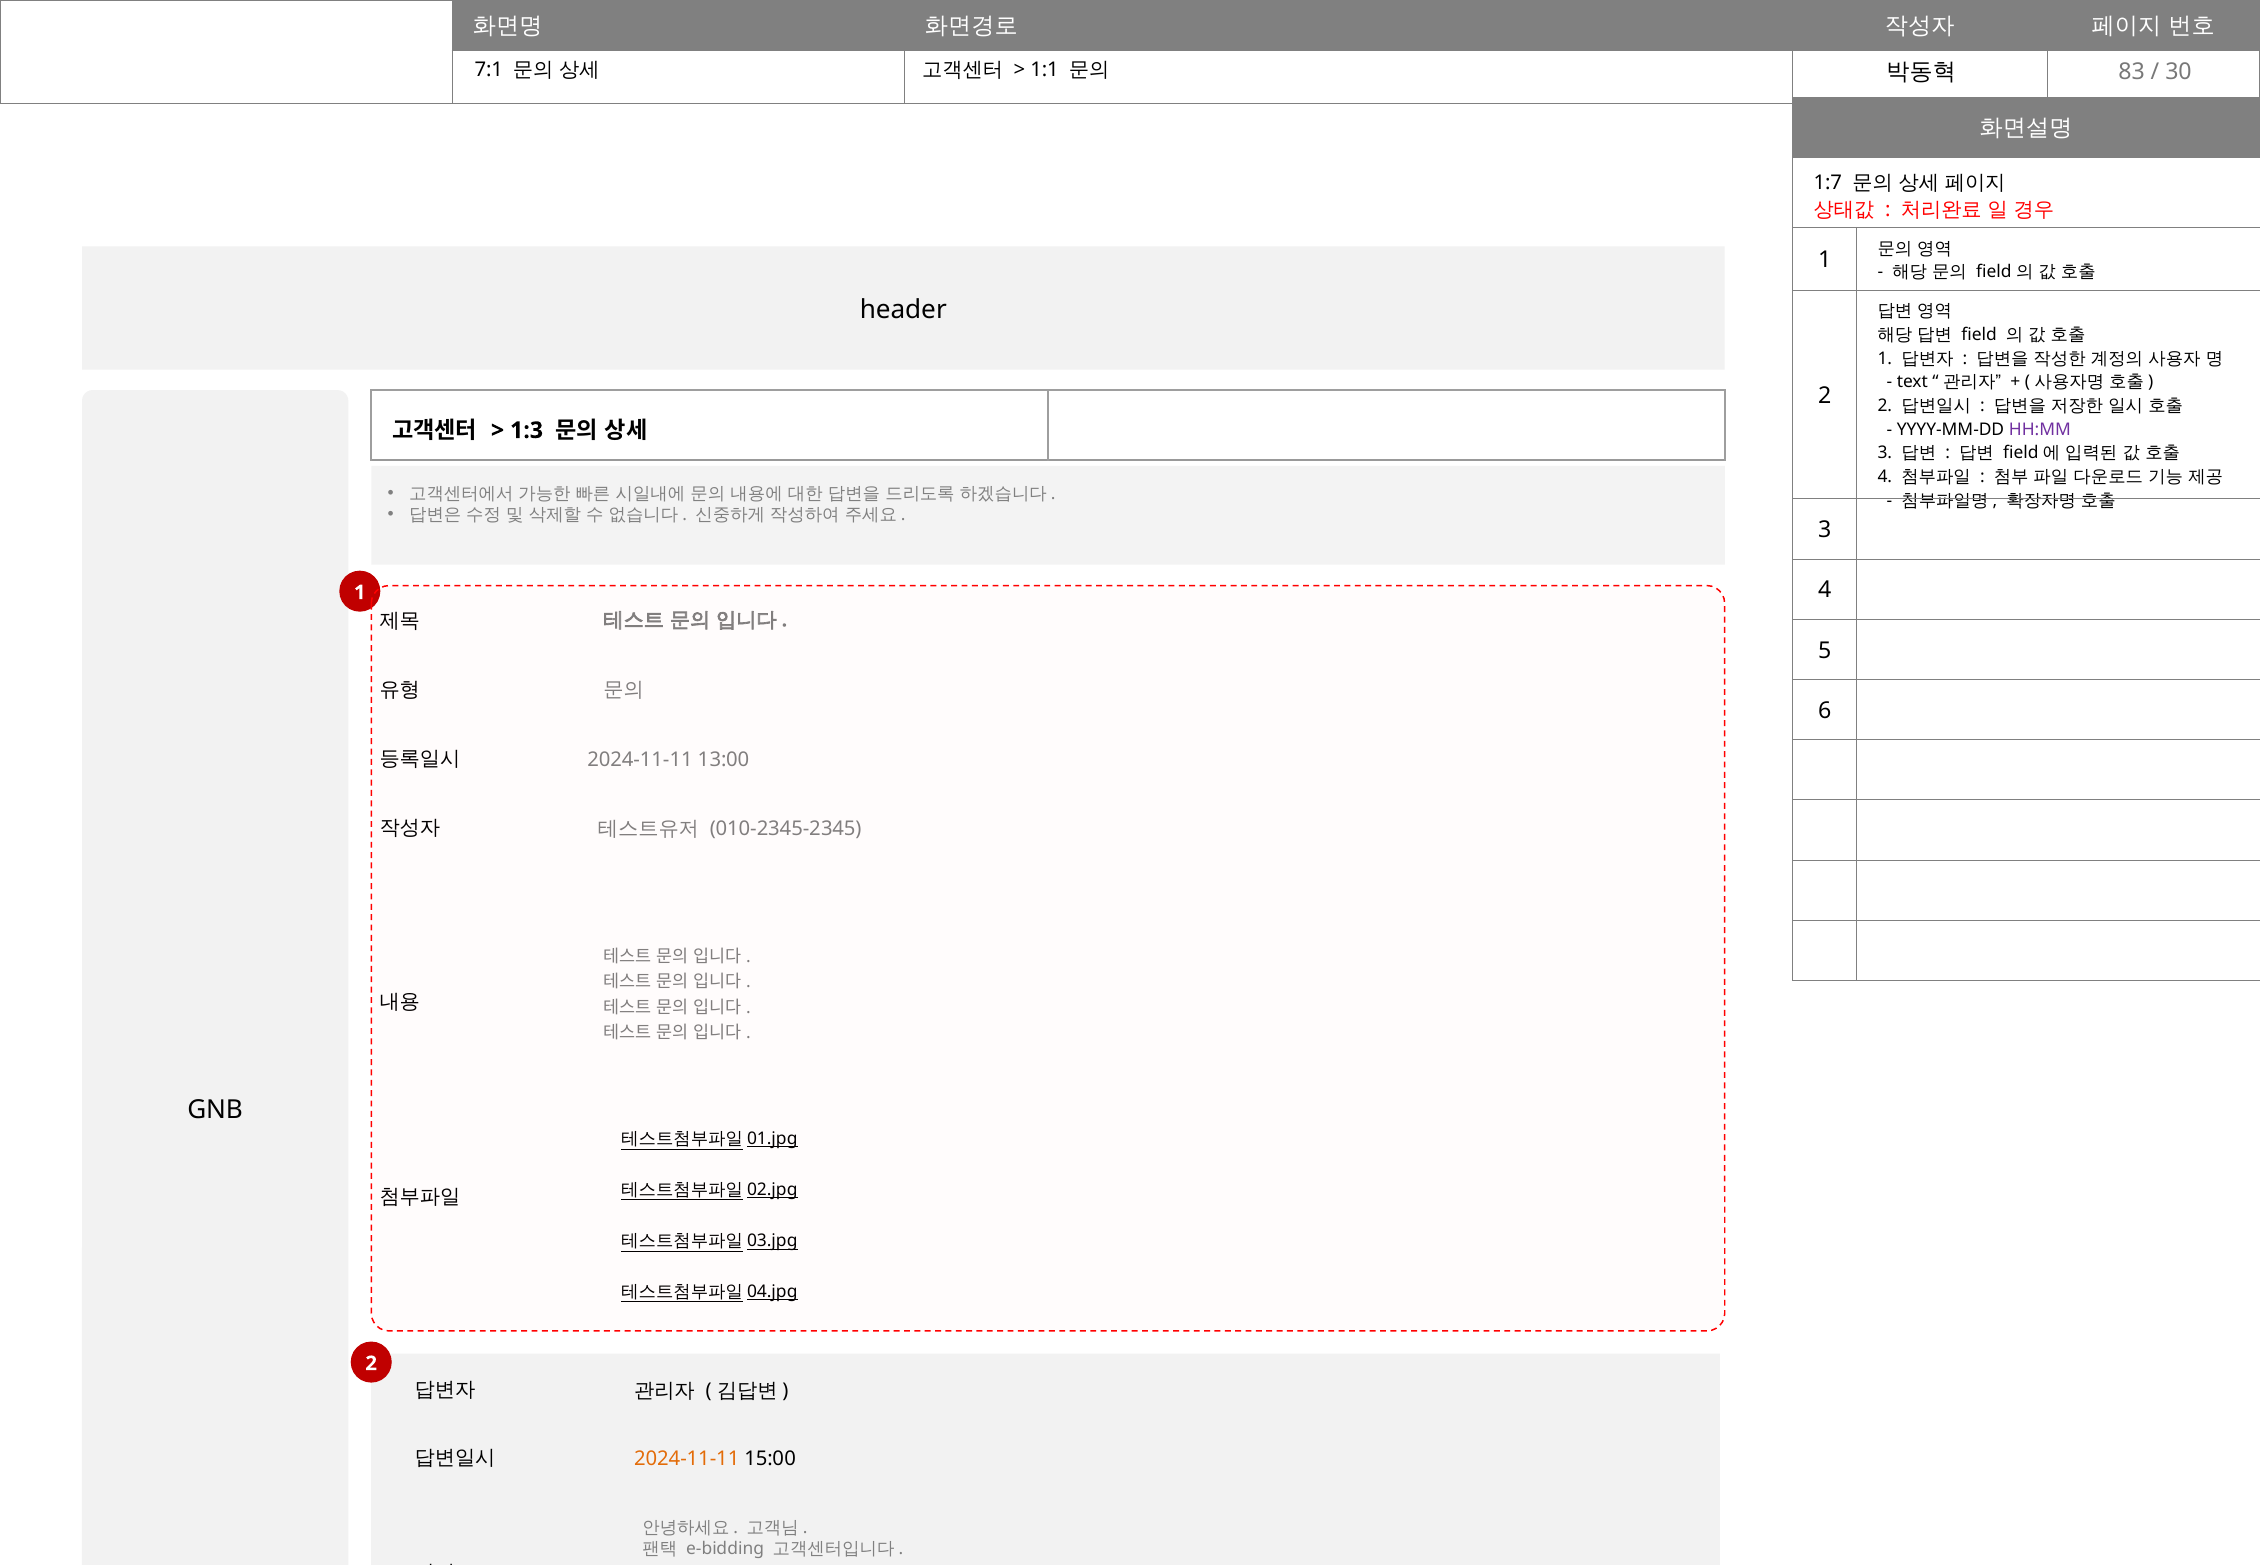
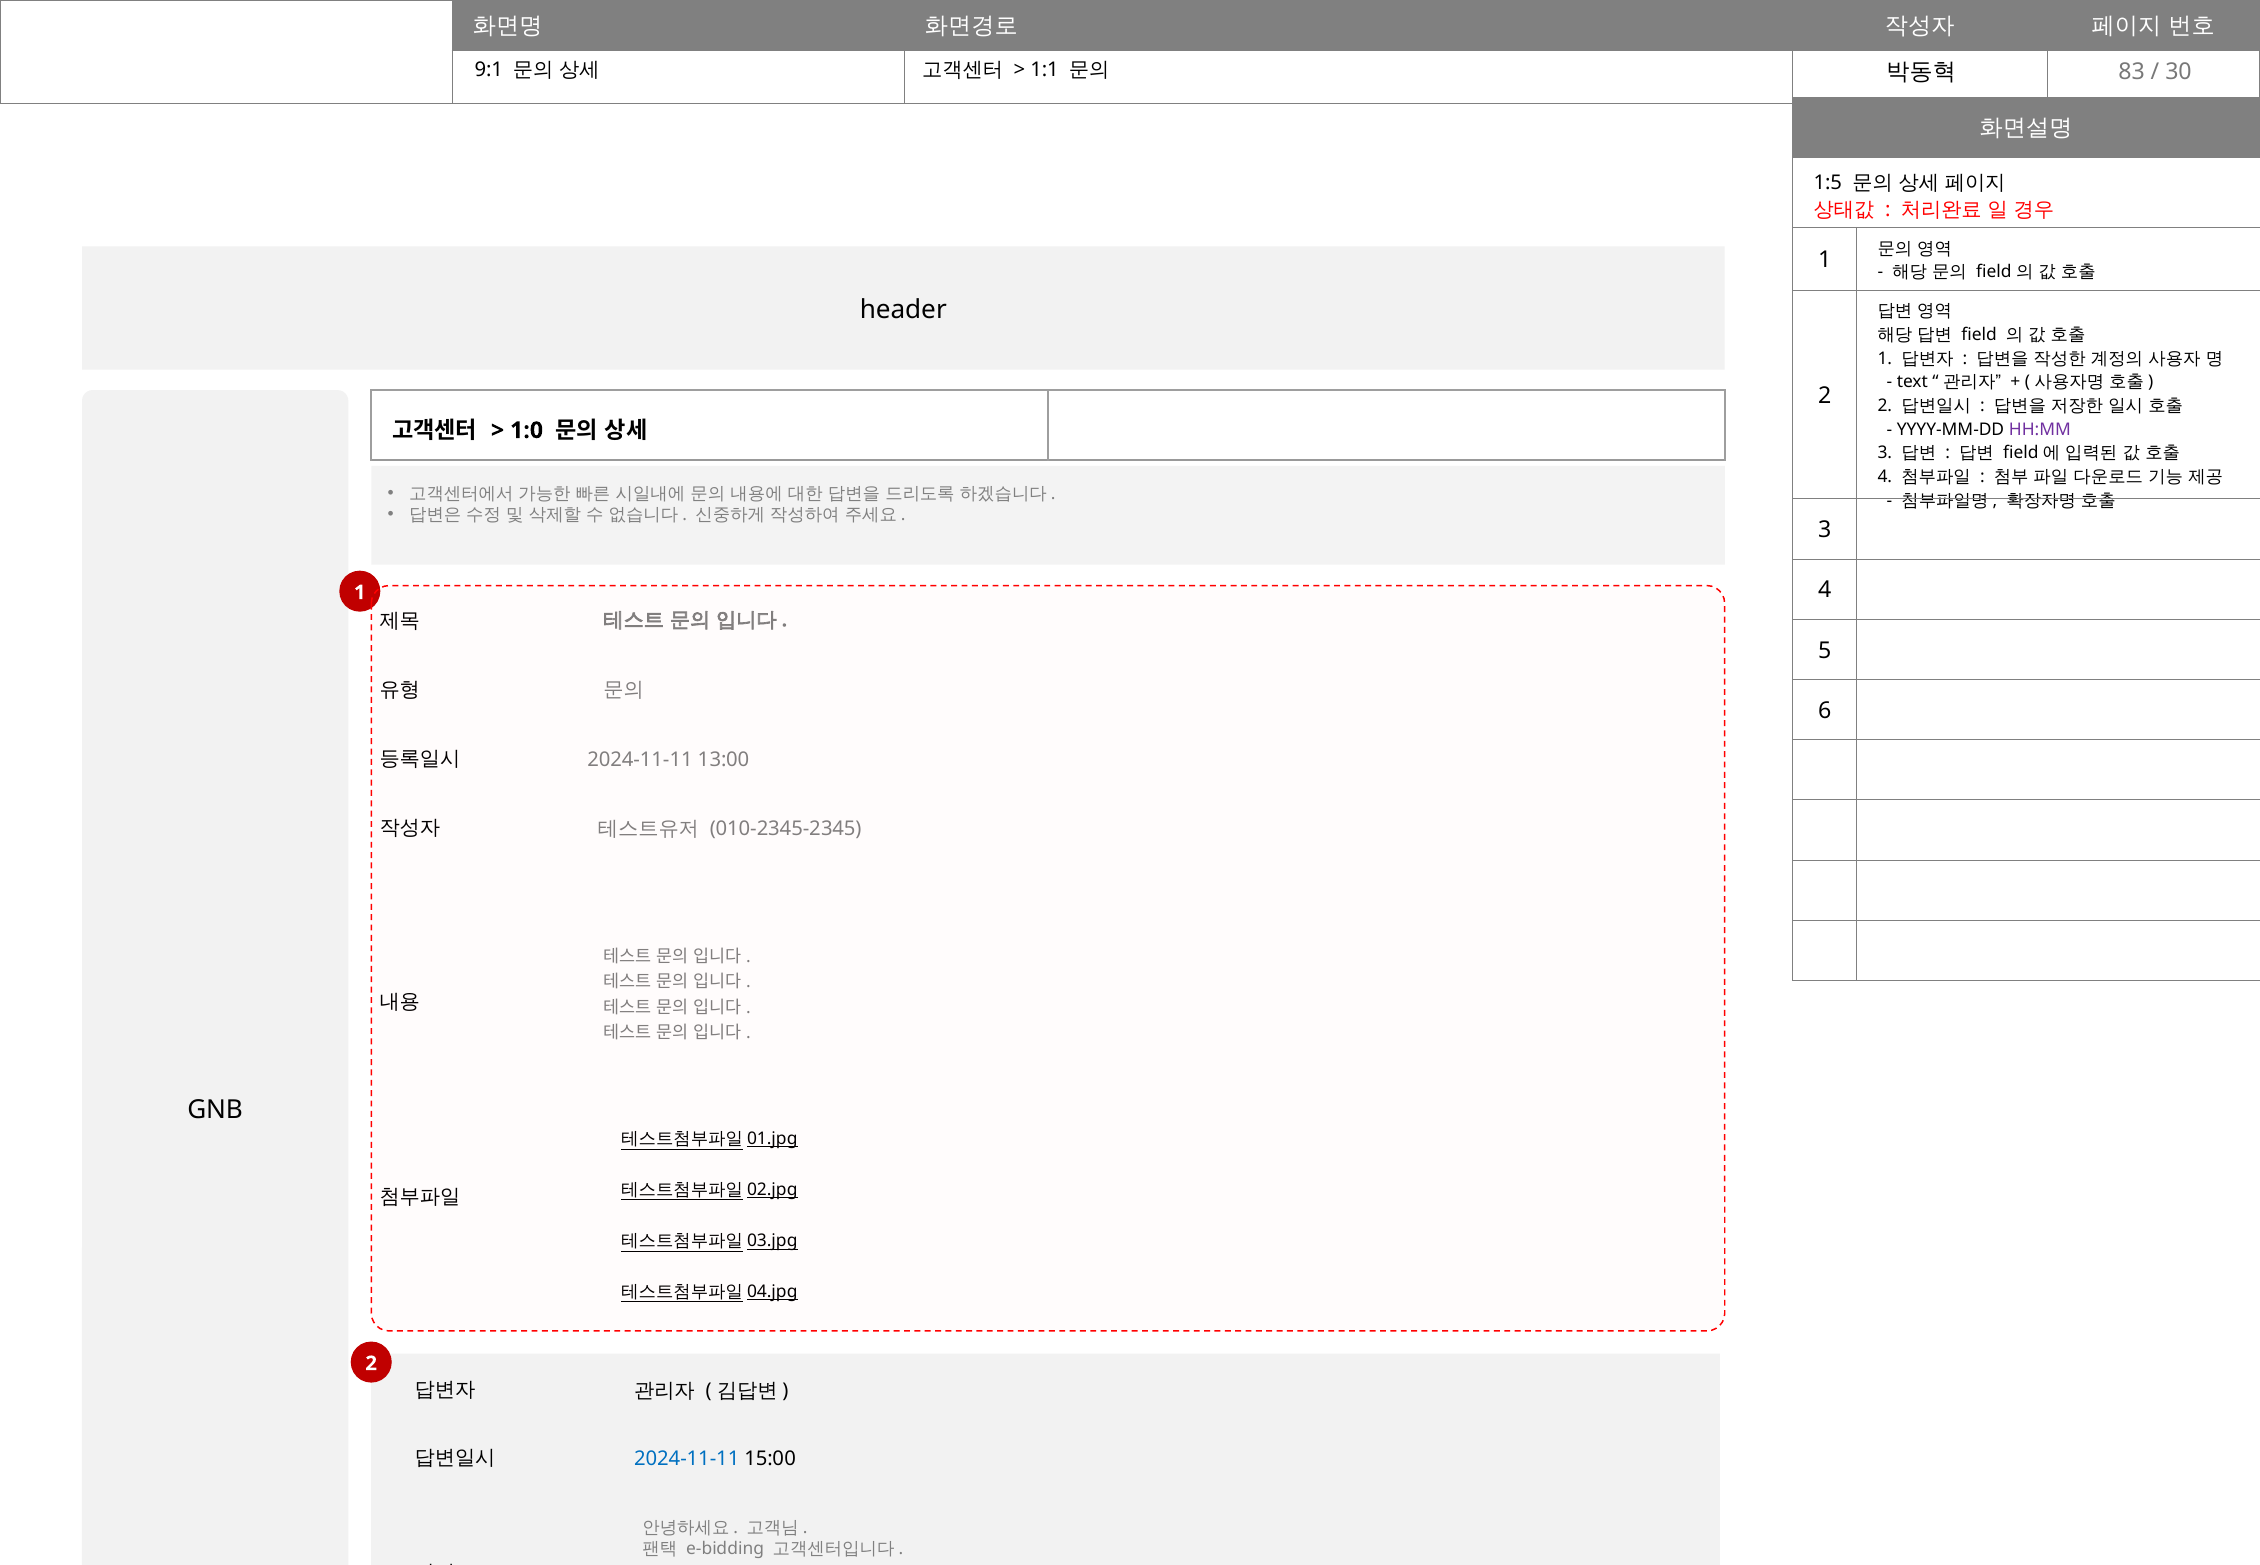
7:1: 7:1 -> 9:1
1:7: 1:7 -> 1:5
1:3: 1:3 -> 1:0
2024-11-11 at (687, 1458) colour: orange -> blue
